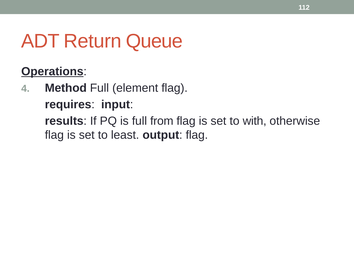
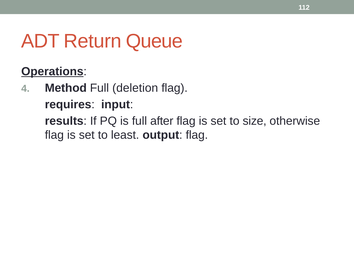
element: element -> deletion
from: from -> after
with: with -> size
